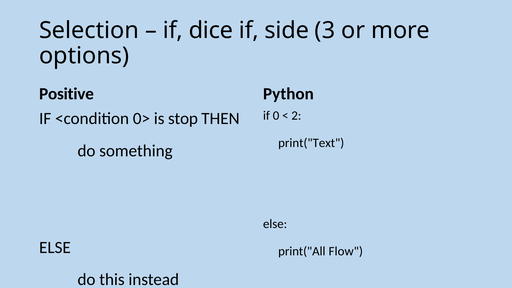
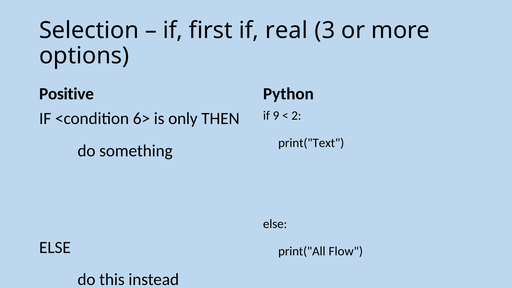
dice: dice -> first
side: side -> real
0: 0 -> 9
0>: 0> -> 6>
stop: stop -> only
